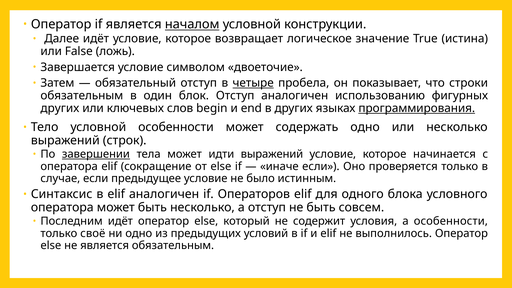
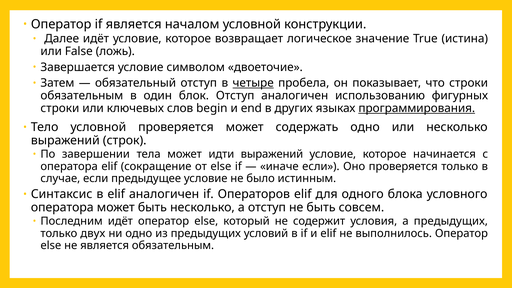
началом underline: present -> none
других at (60, 108): других -> строки
условной особенности: особенности -> проверяется
завершении underline: present -> none
а особенности: особенности -> предыдущих
своё: своё -> двух
